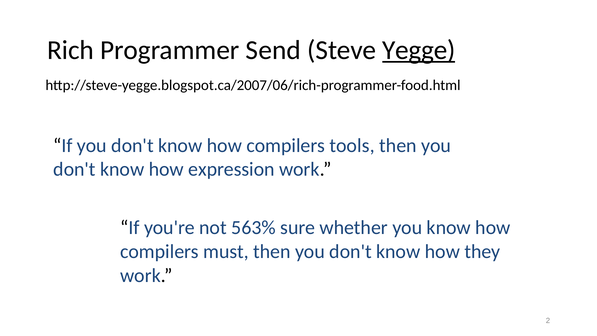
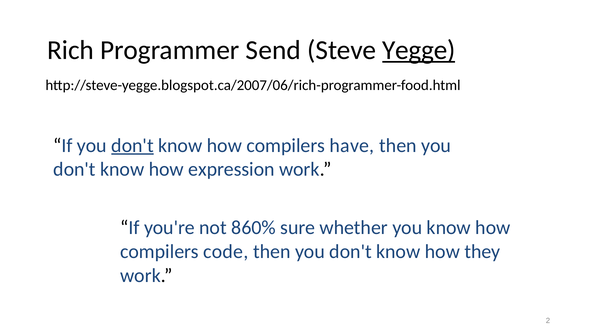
don't at (132, 145) underline: none -> present
tools: tools -> have
563%: 563% -> 860%
must: must -> code
